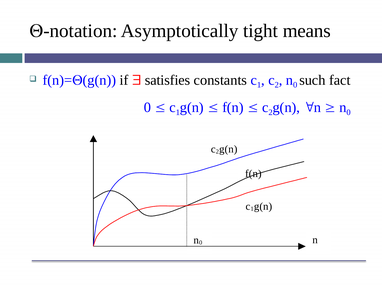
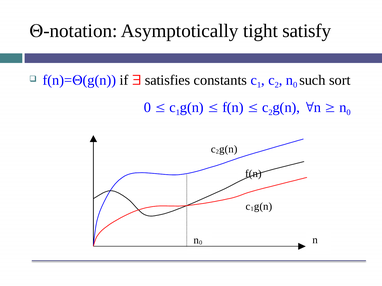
means: means -> satisfy
fact: fact -> sort
